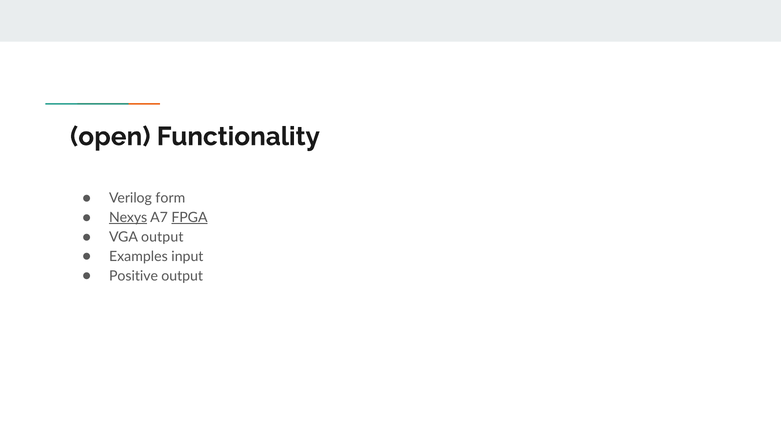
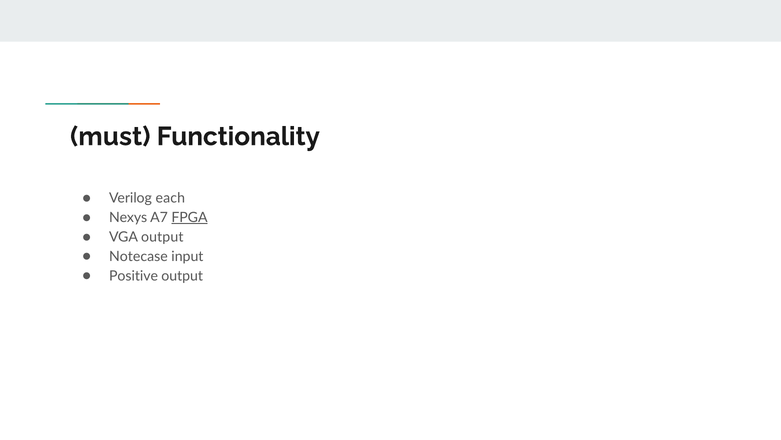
open: open -> must
form: form -> each
Nexys underline: present -> none
Examples: Examples -> Notecase
